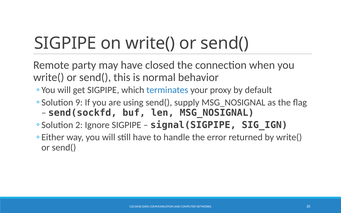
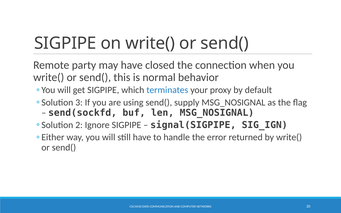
9: 9 -> 3
